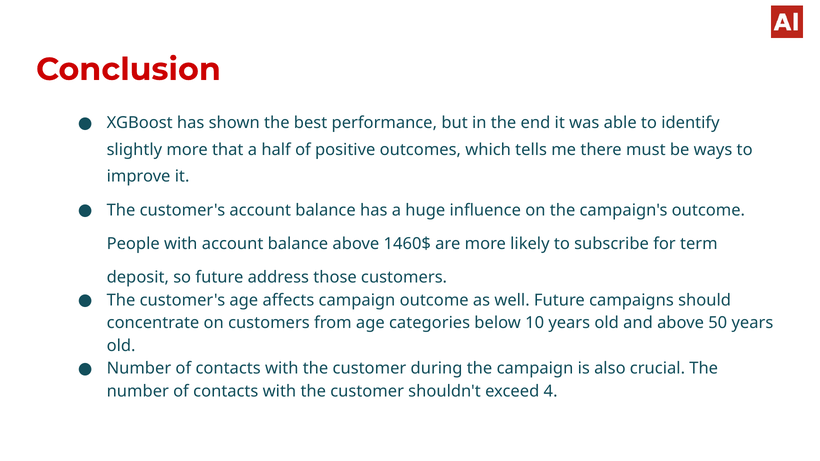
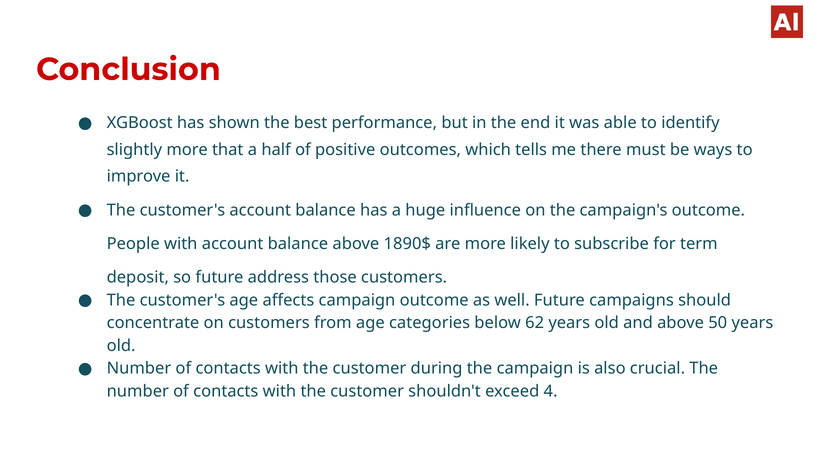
1460$: 1460$ -> 1890$
10: 10 -> 62
